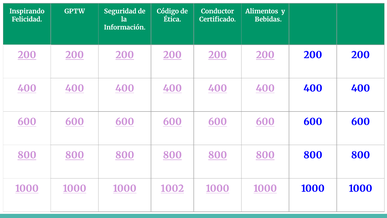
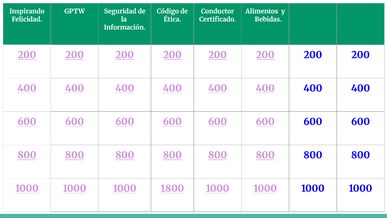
1002: 1002 -> 1800
